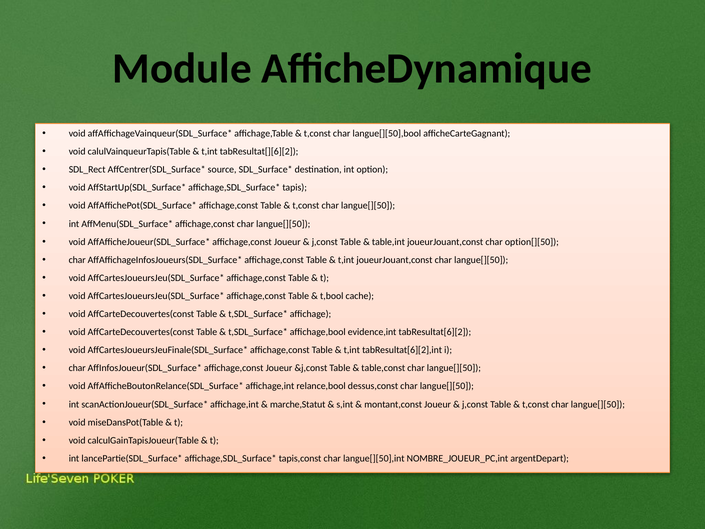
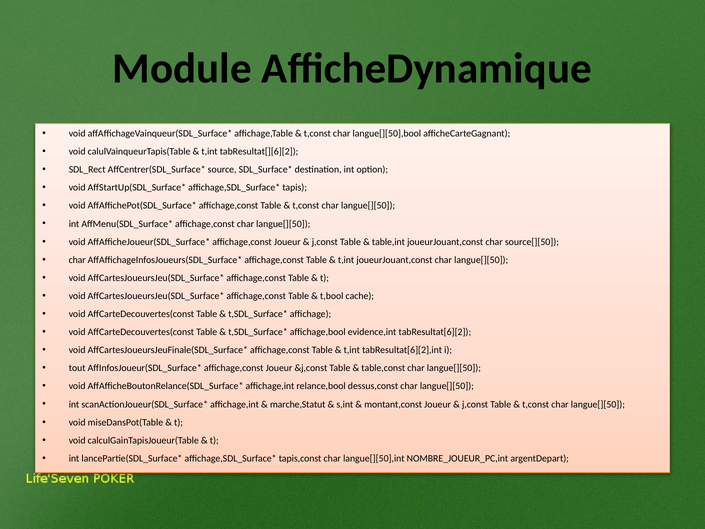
option[][50: option[][50 -> source[][50
char at (77, 368): char -> tout
